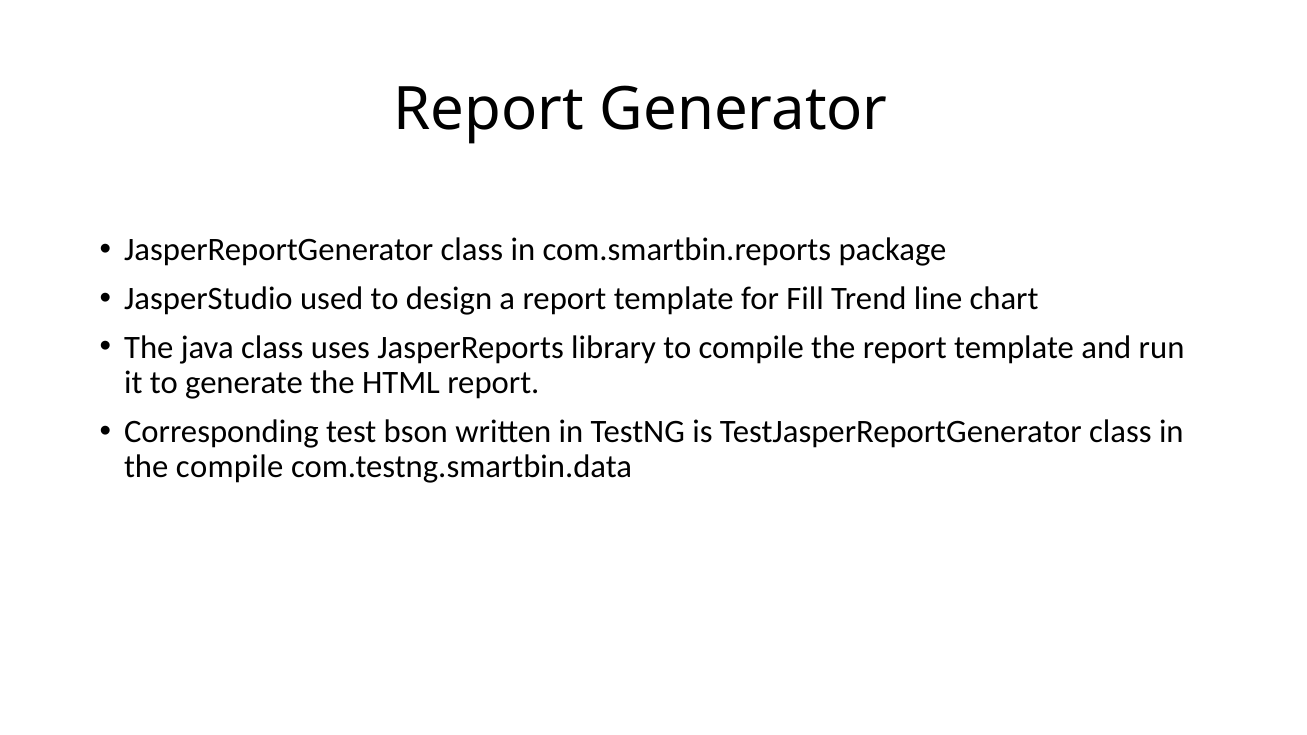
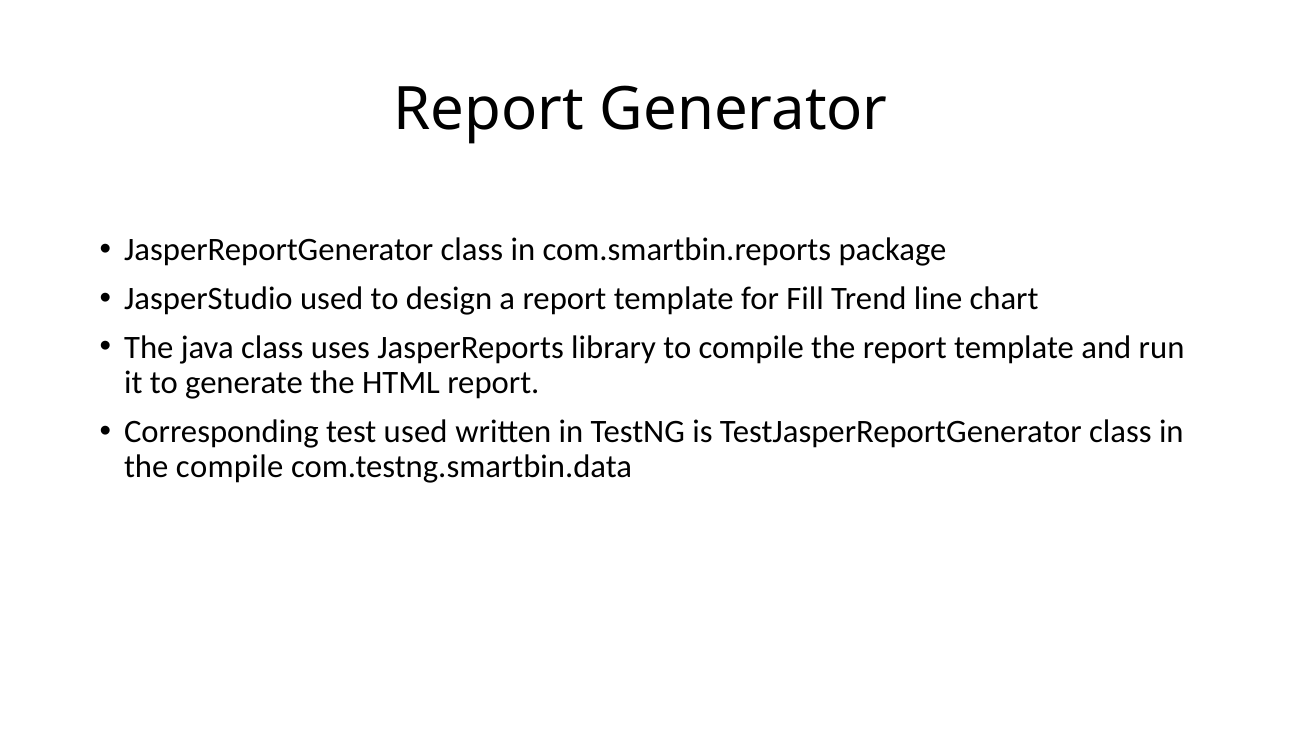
test bson: bson -> used
